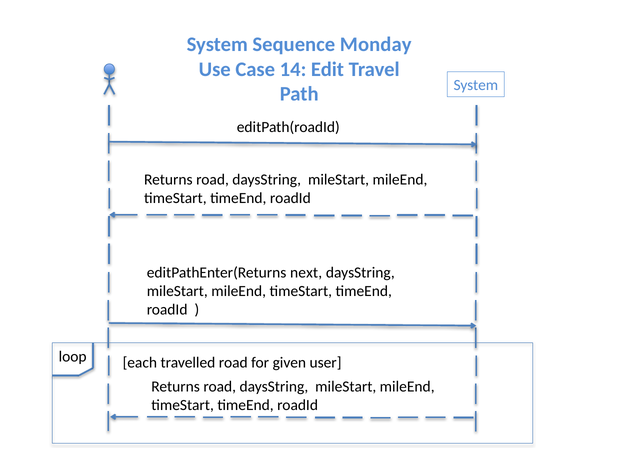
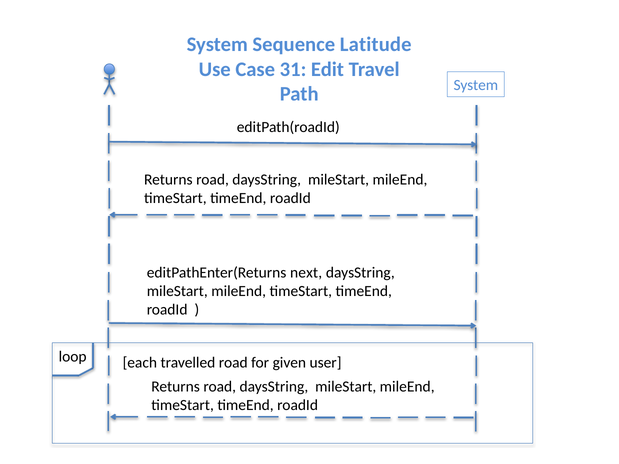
Monday: Monday -> Latitude
14: 14 -> 31
